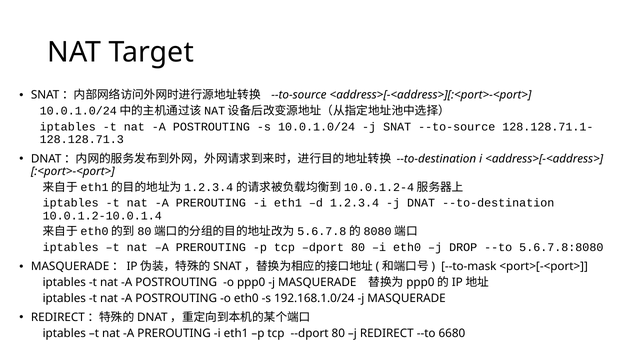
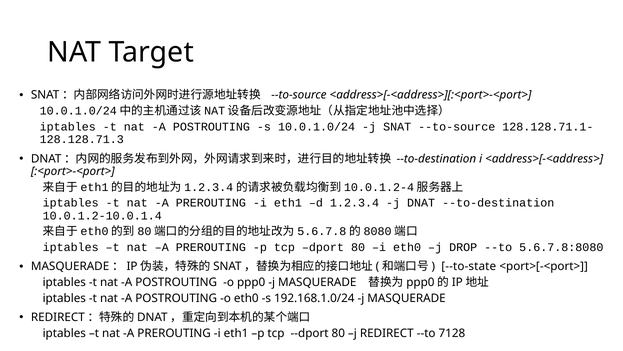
--to-mask: --to-mask -> --to-state
6680: 6680 -> 7128
